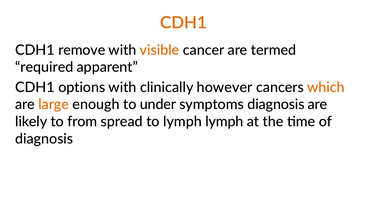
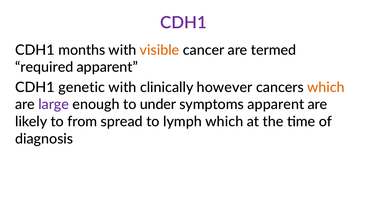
CDH1 at (184, 23) colour: orange -> purple
remove: remove -> months
options: options -> genetic
large colour: orange -> purple
symptoms diagnosis: diagnosis -> apparent
lymph lymph: lymph -> which
